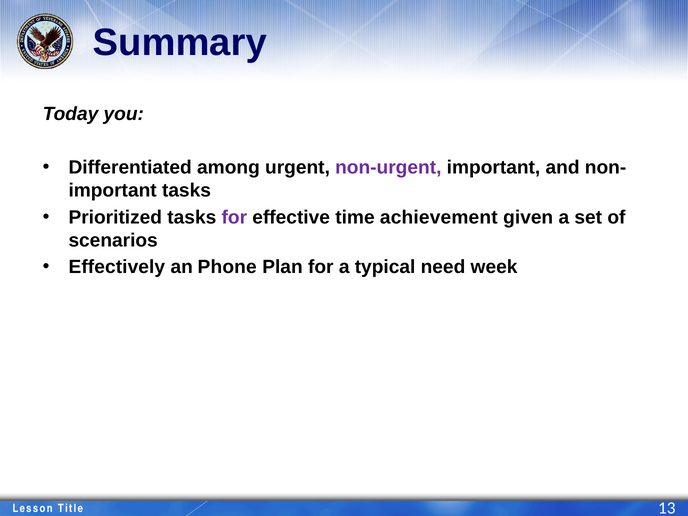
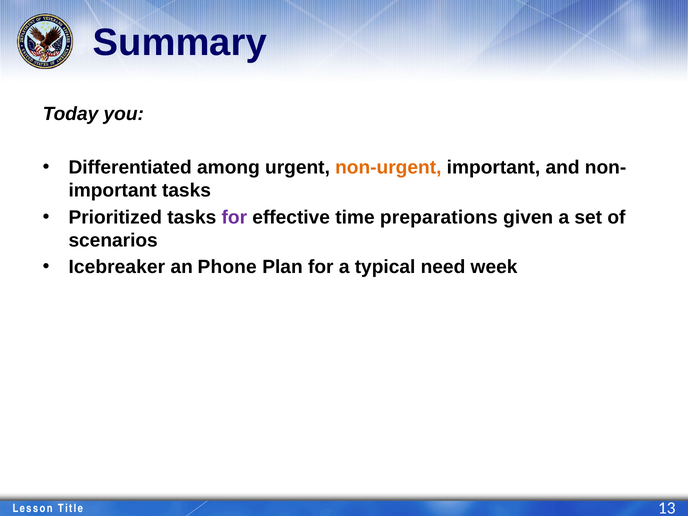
non-urgent colour: purple -> orange
achievement: achievement -> preparations
Effectively: Effectively -> Icebreaker
